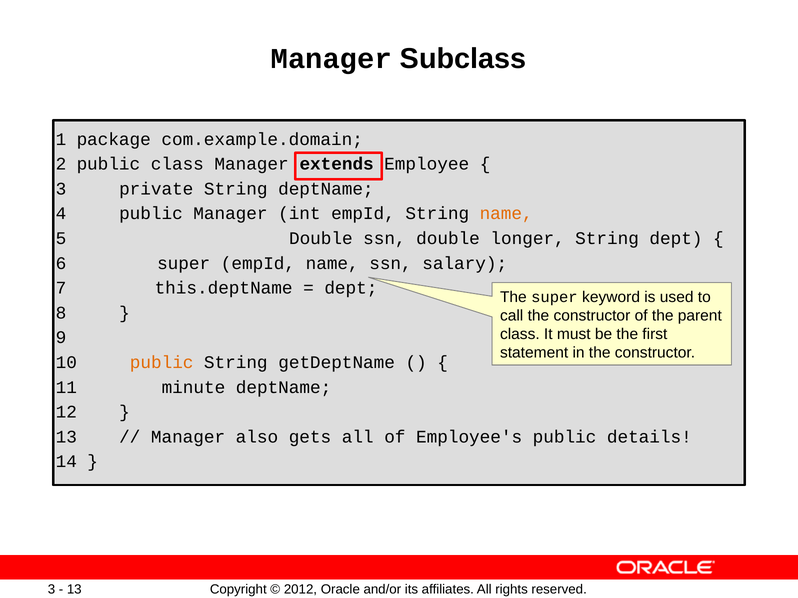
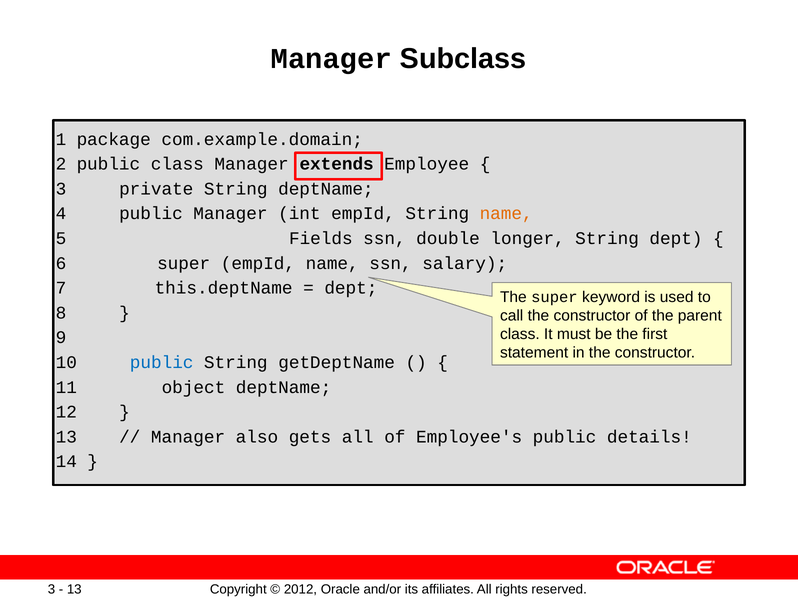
Double at (321, 239): Double -> Fields
public at (162, 363) colour: orange -> blue
minute: minute -> object
